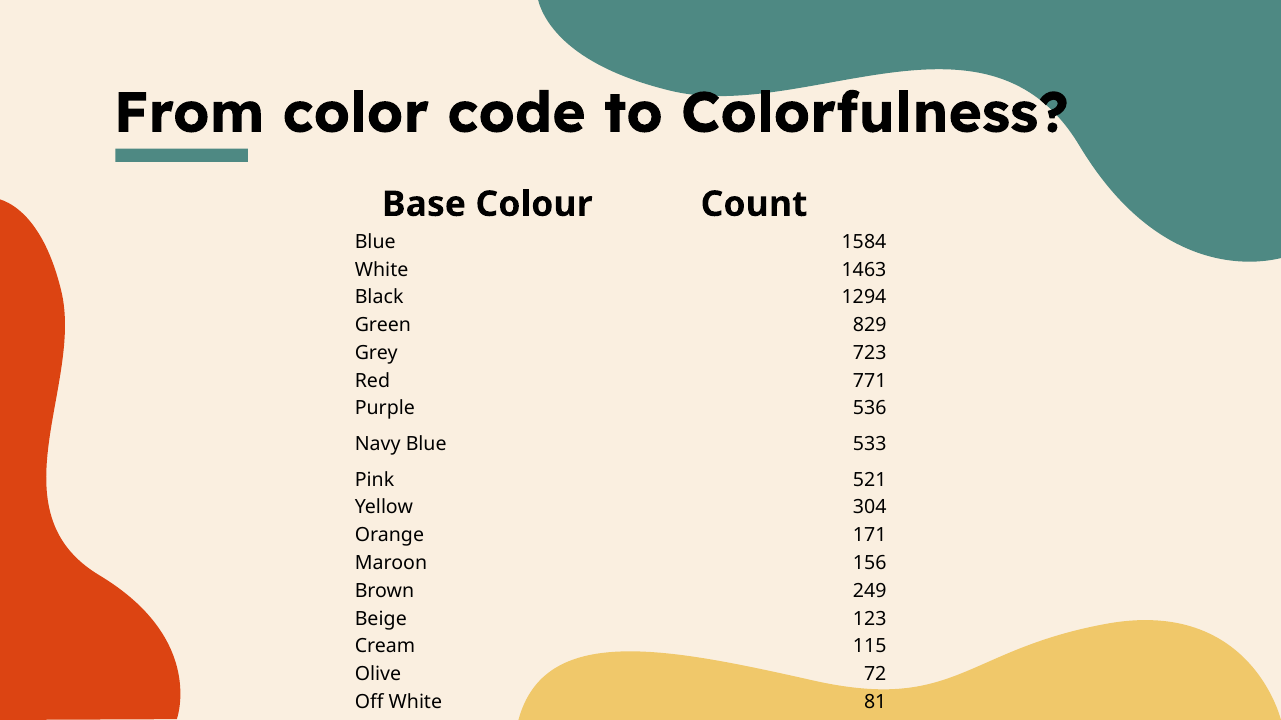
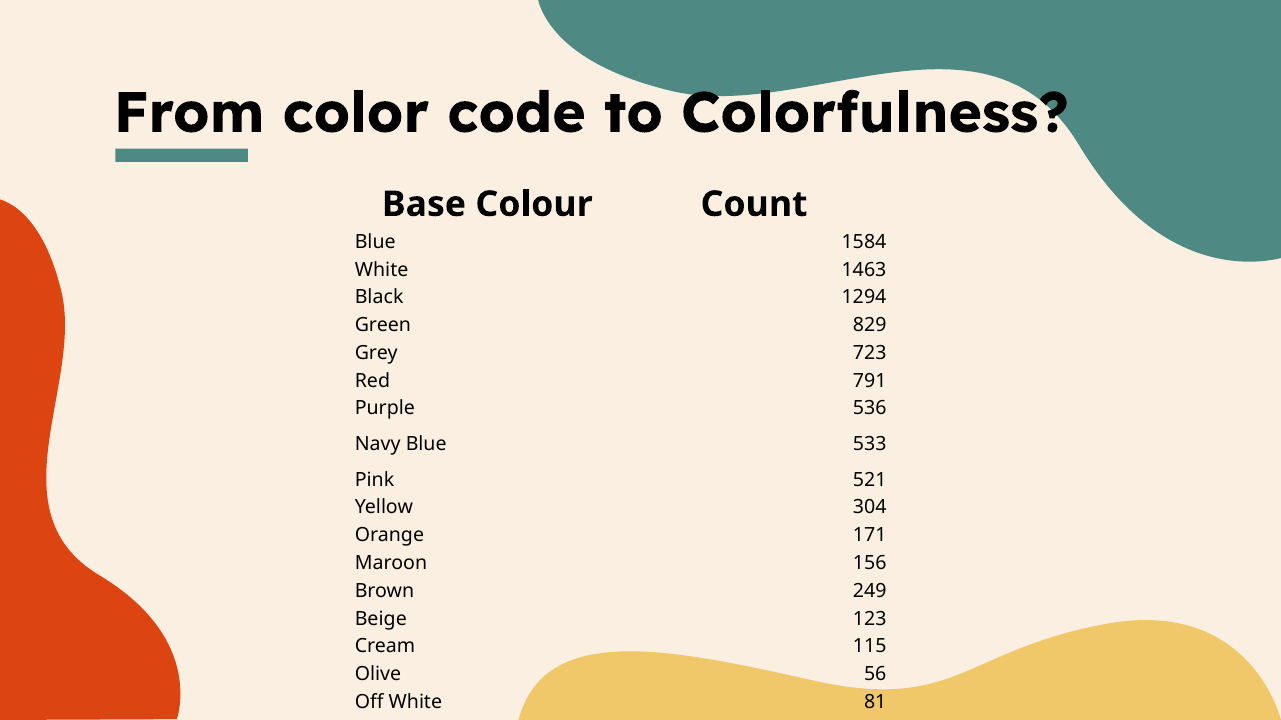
771: 771 -> 791
72: 72 -> 56
